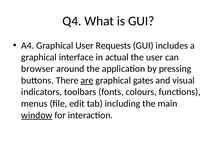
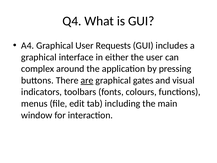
actual: actual -> either
browser: browser -> complex
window underline: present -> none
